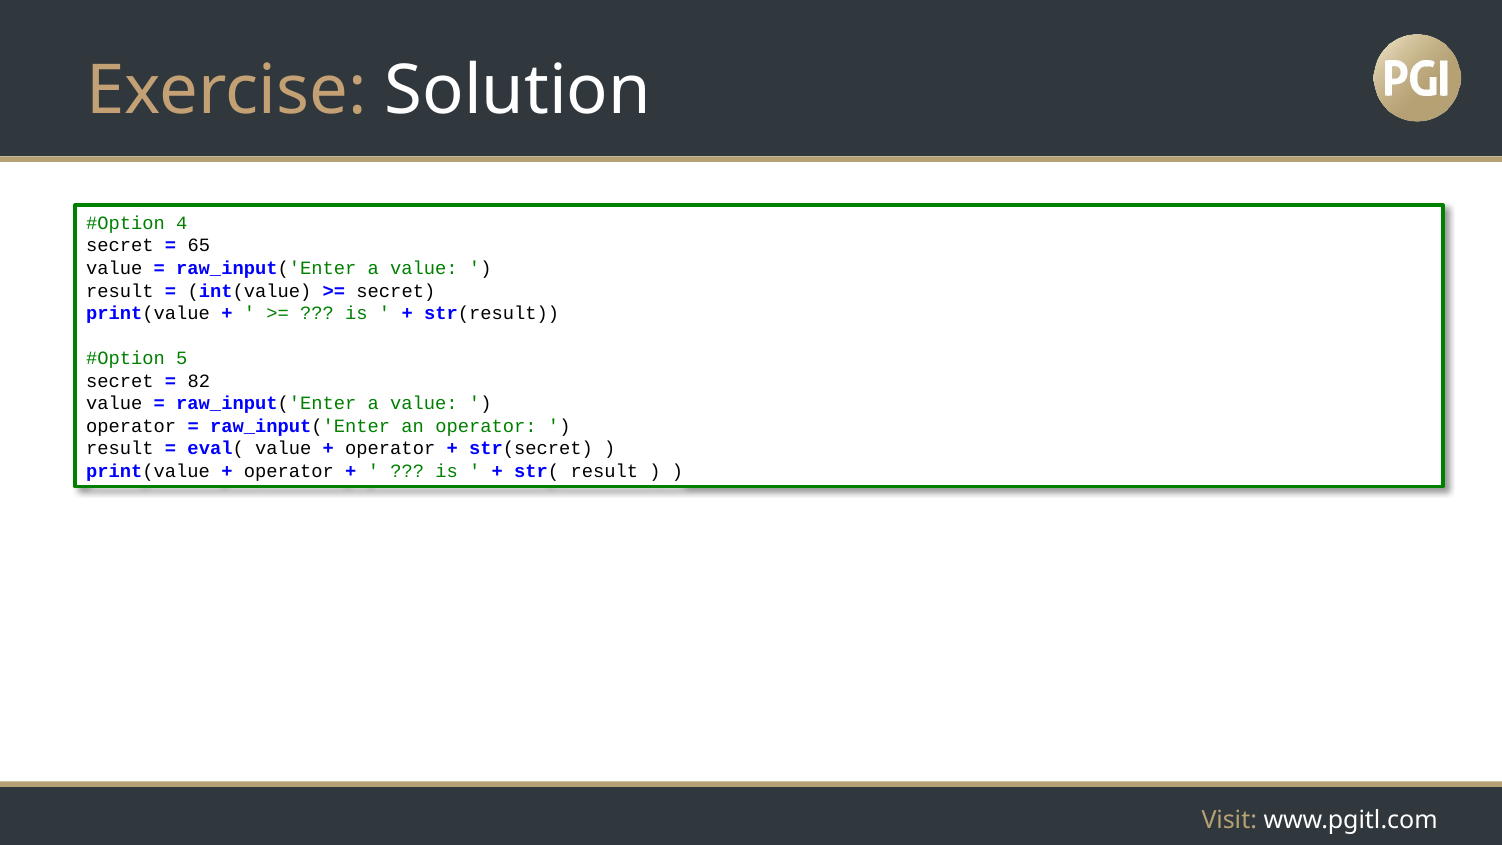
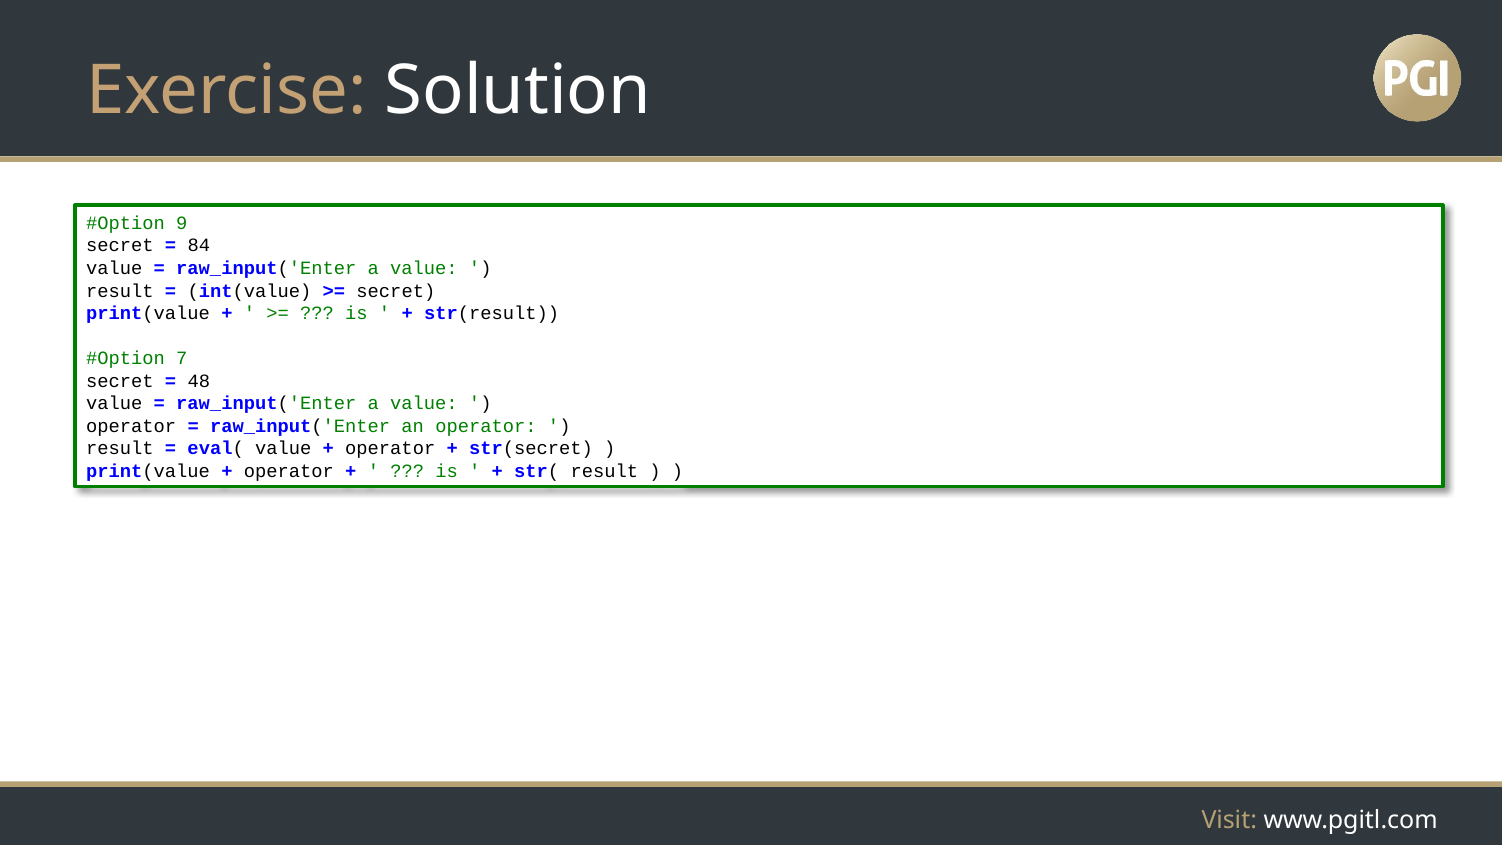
4: 4 -> 9
65: 65 -> 84
5: 5 -> 7
82: 82 -> 48
